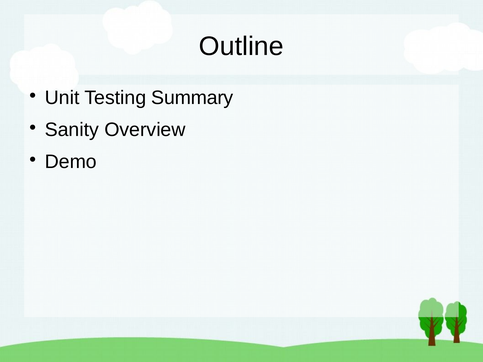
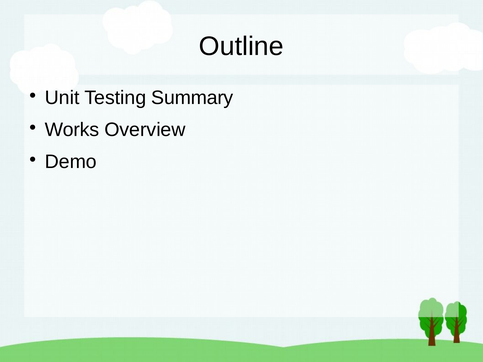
Sanity: Sanity -> Works
